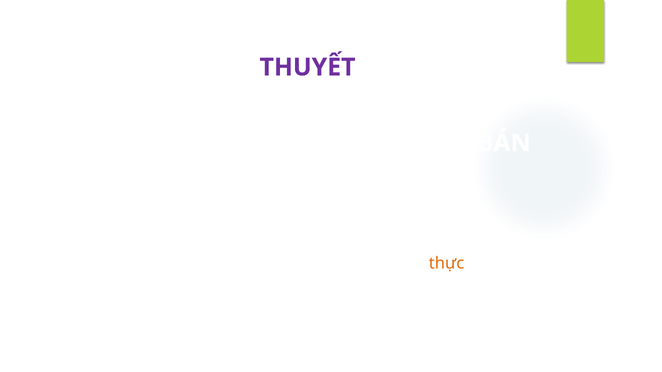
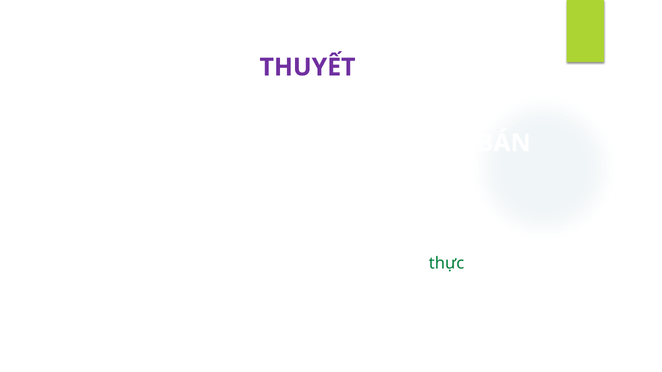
thực at (447, 264) colour: orange -> green
